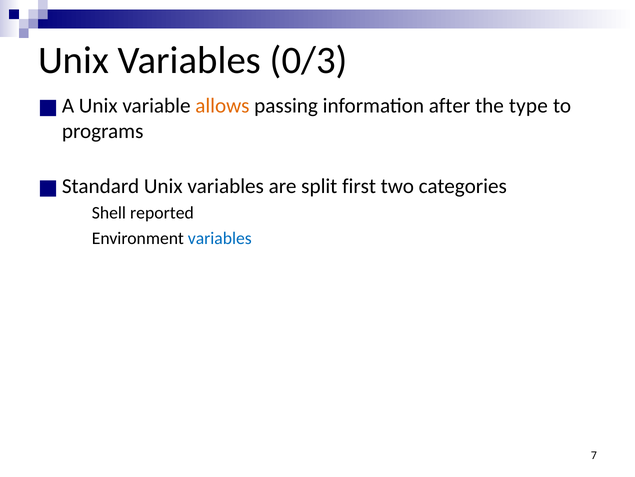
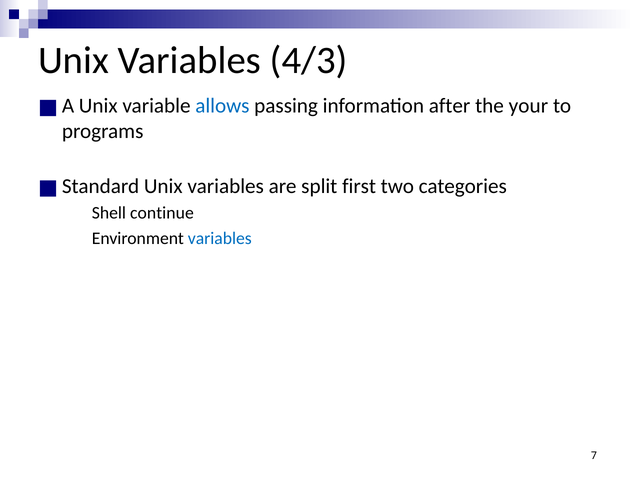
0/3: 0/3 -> 4/3
allows colour: orange -> blue
type: type -> your
reported: reported -> continue
